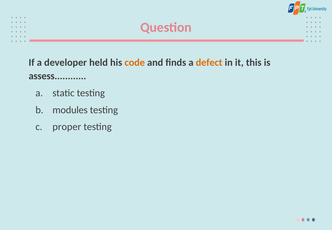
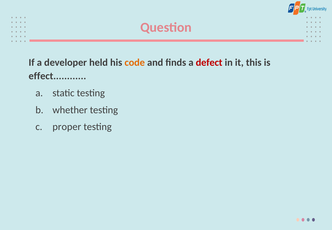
defect colour: orange -> red
assess: assess -> effect
modules: modules -> whether
